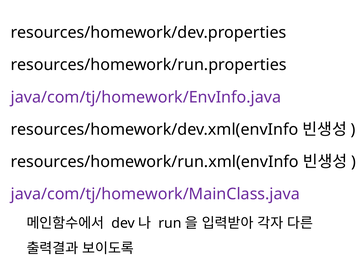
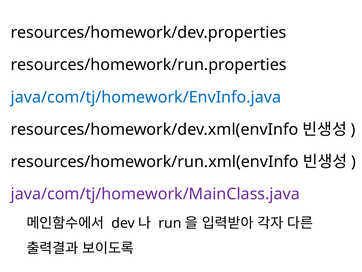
java/com/tj/homework/EnvInfo.java colour: purple -> blue
